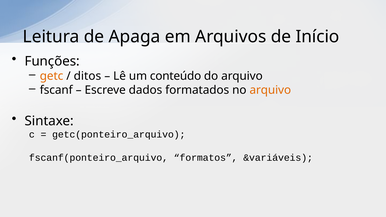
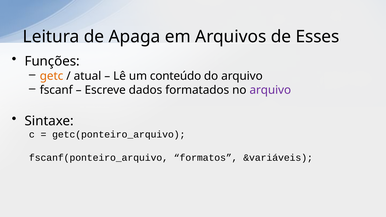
Início: Início -> Esses
ditos: ditos -> atual
arquivo at (270, 90) colour: orange -> purple
